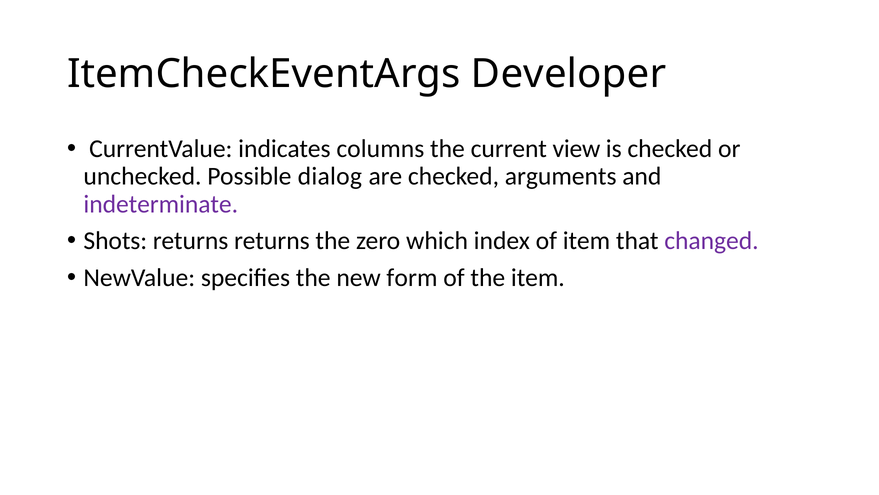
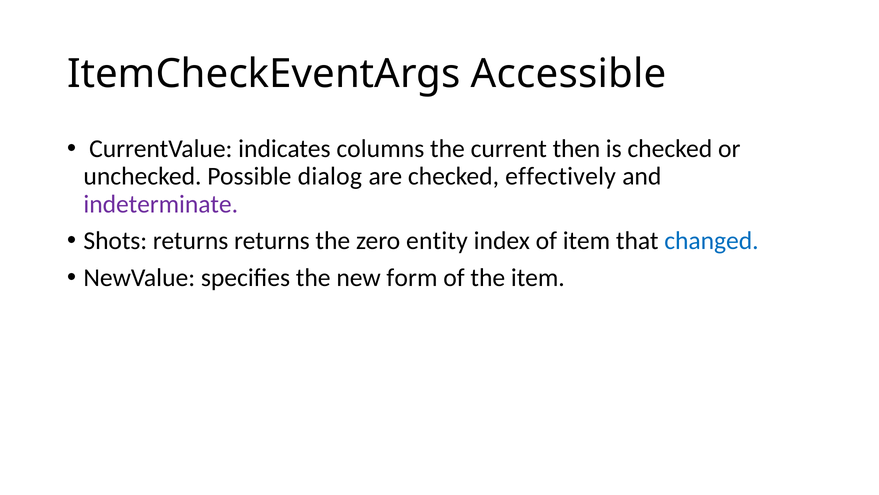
Developer: Developer -> Accessible
view: view -> then
arguments: arguments -> effectively
which: which -> entity
changed colour: purple -> blue
